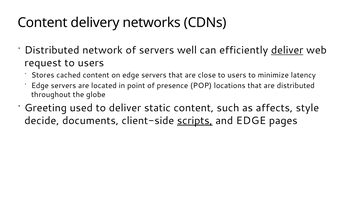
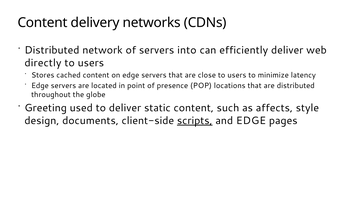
well: well -> into
deliver at (287, 50) underline: present -> none
request: request -> directly
decide: decide -> design
